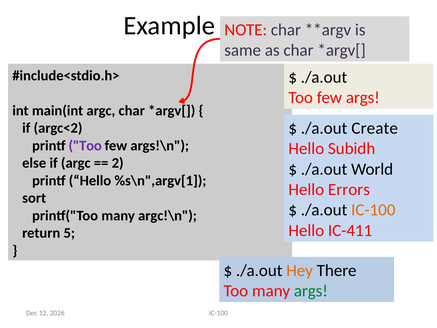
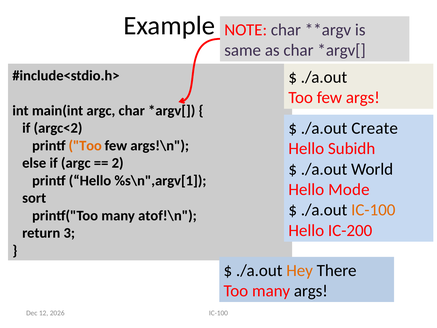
Too at (85, 145) colour: purple -> orange
Errors: Errors -> Mode
argc!\n: argc!\n -> atof!\n
IC-411: IC-411 -> IC-200
5: 5 -> 3
args at (311, 291) colour: green -> black
